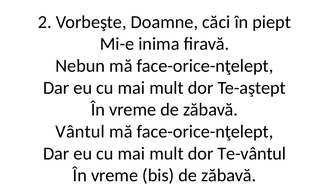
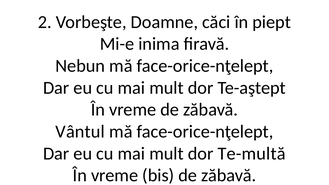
Te-vântul: Te-vântul -> Te-multă
